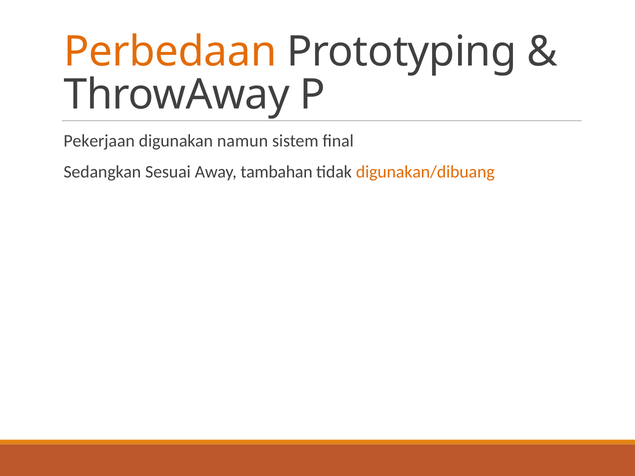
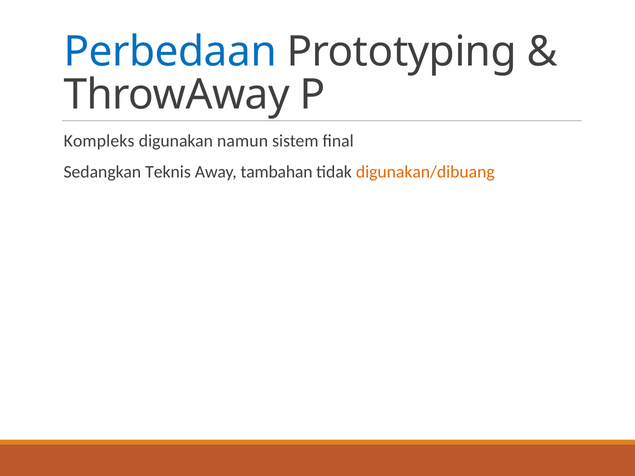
Perbedaan colour: orange -> blue
Pekerjaan: Pekerjaan -> Kompleks
Sesuai: Sesuai -> Teknis
